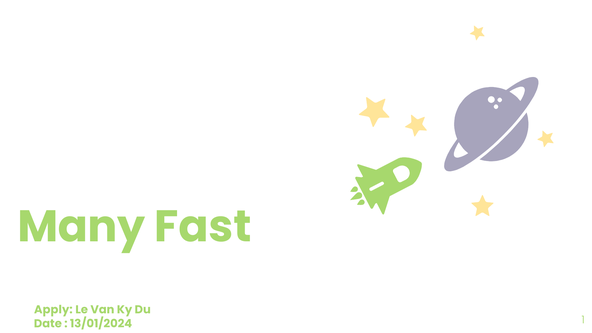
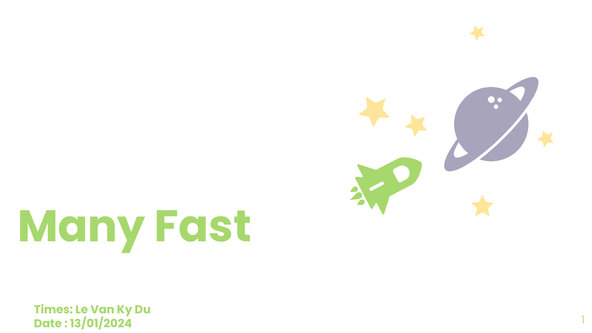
Apply: Apply -> Times
